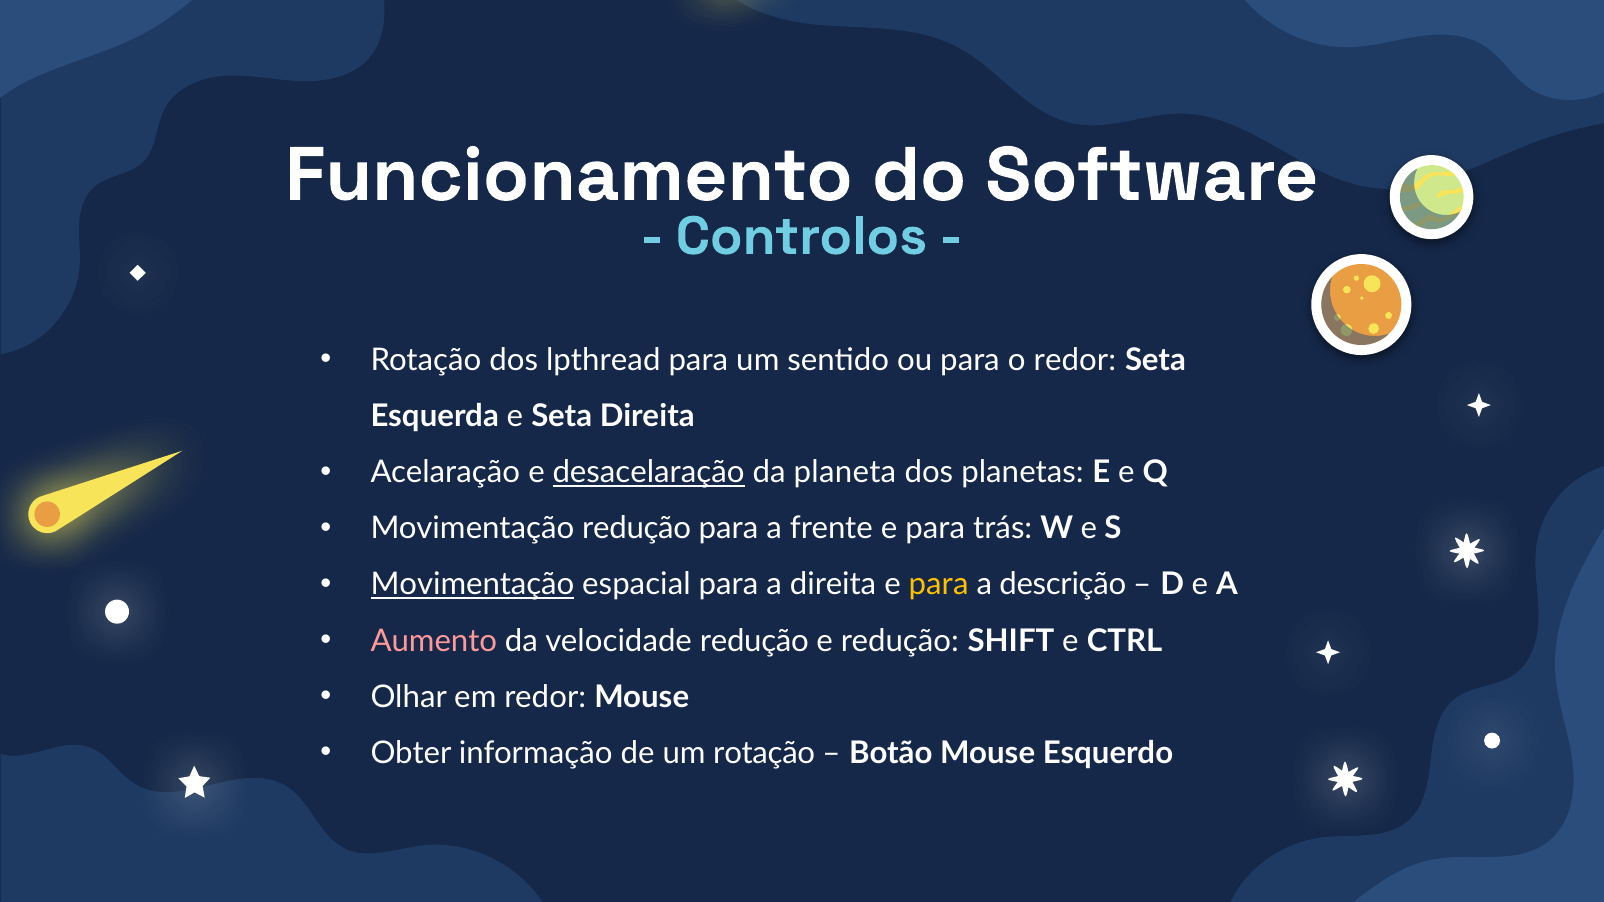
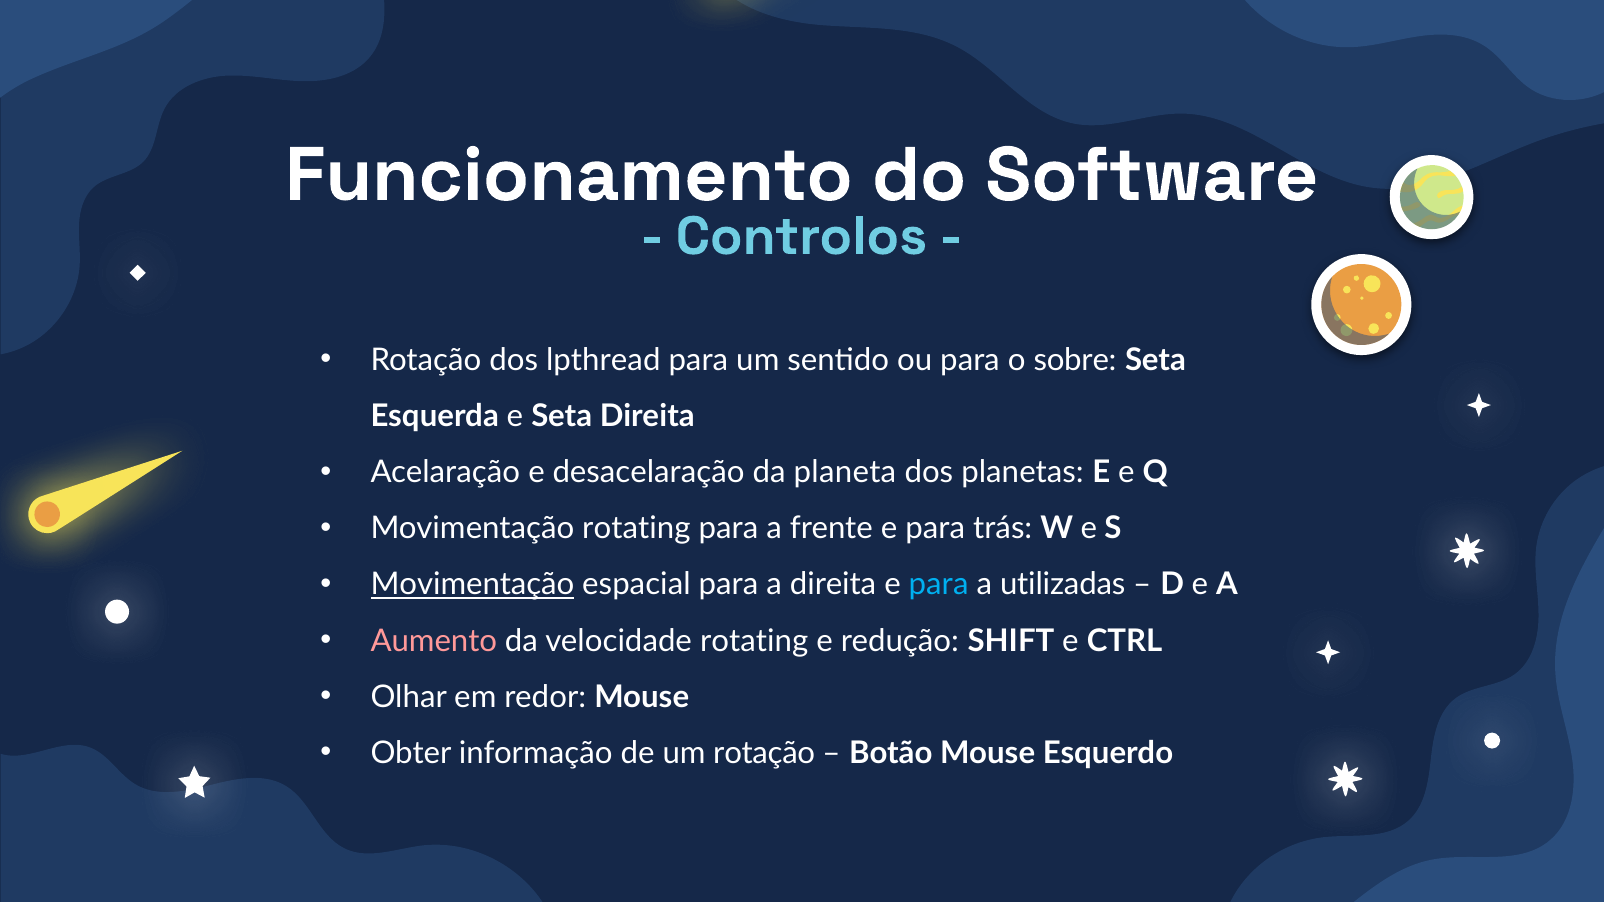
o redor: redor -> sobre
desacelaração underline: present -> none
Movimentação redução: redução -> rotating
para at (939, 585) colour: yellow -> light blue
descrição: descrição -> utilizadas
velocidade redução: redução -> rotating
